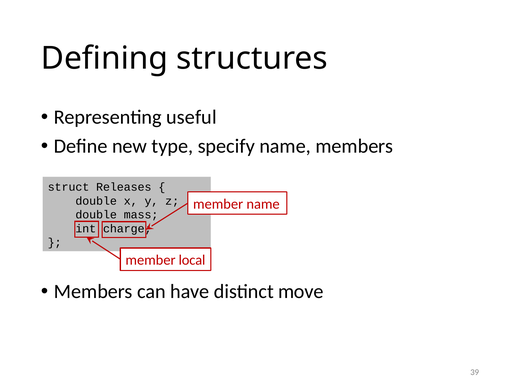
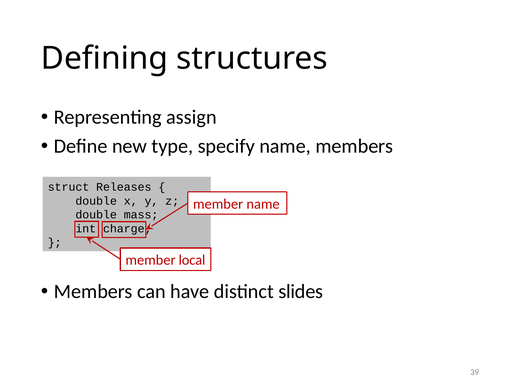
useful: useful -> assign
move: move -> slides
